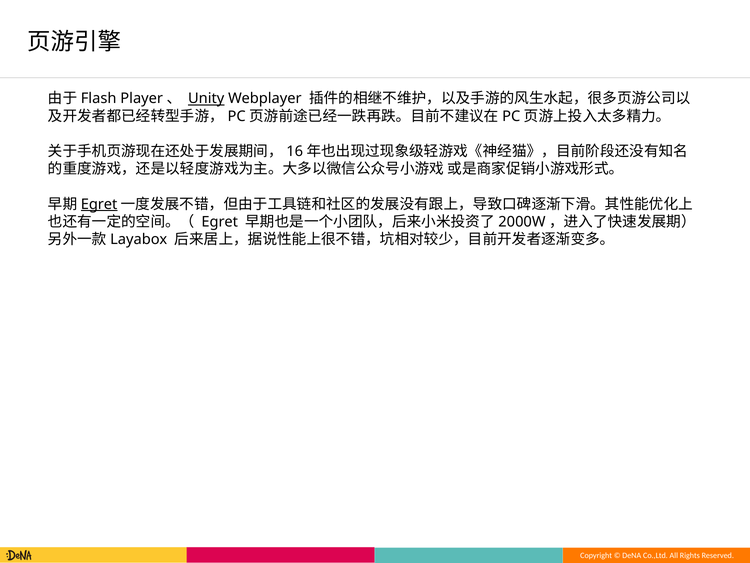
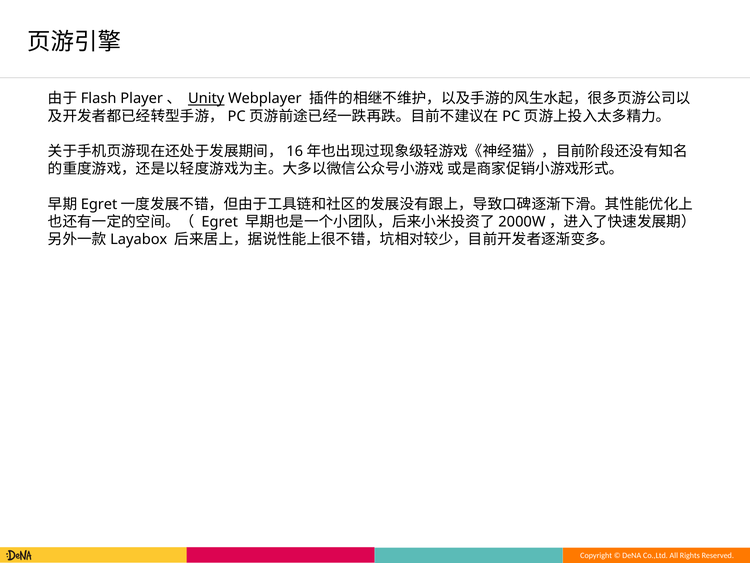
Egret at (99, 204) underline: present -> none
